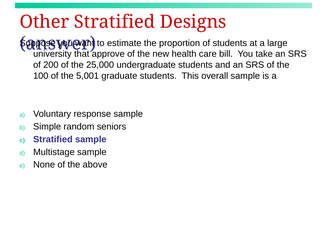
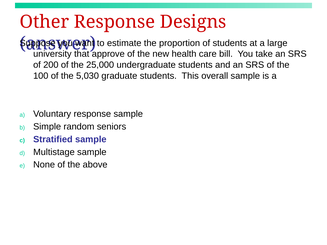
Other Stratified: Stratified -> Response
5,001: 5,001 -> 5,030
